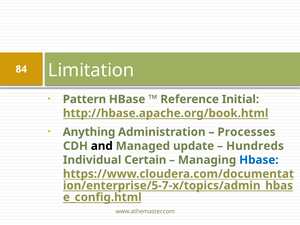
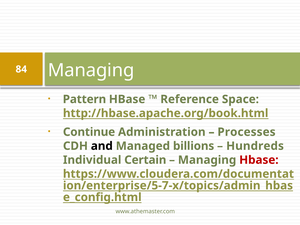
Limitation at (91, 70): Limitation -> Managing
Initial: Initial -> Space
Anything: Anything -> Continue
update: update -> billions
Hbase at (259, 160) colour: blue -> red
